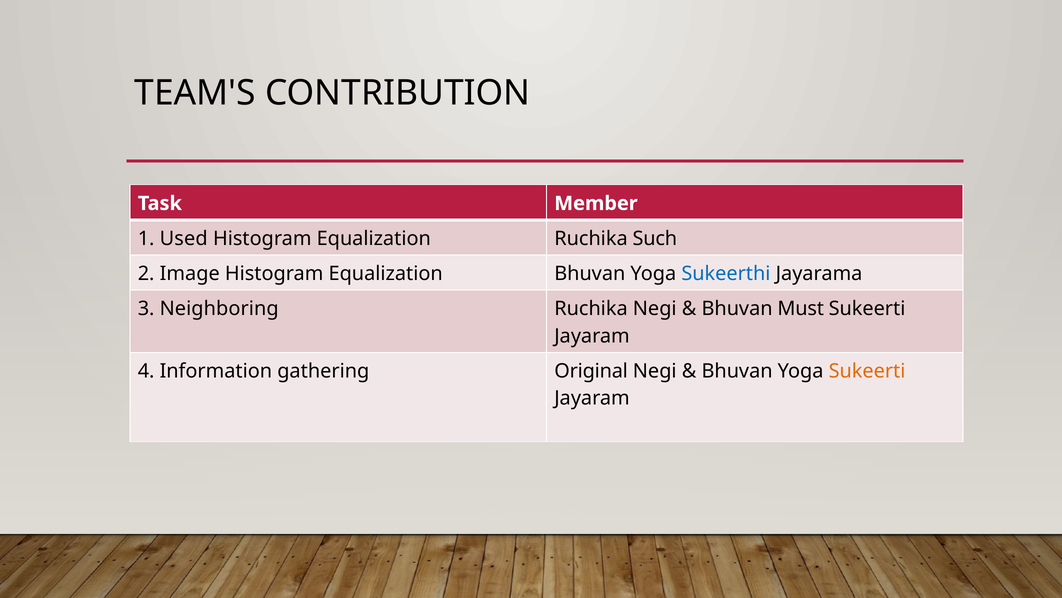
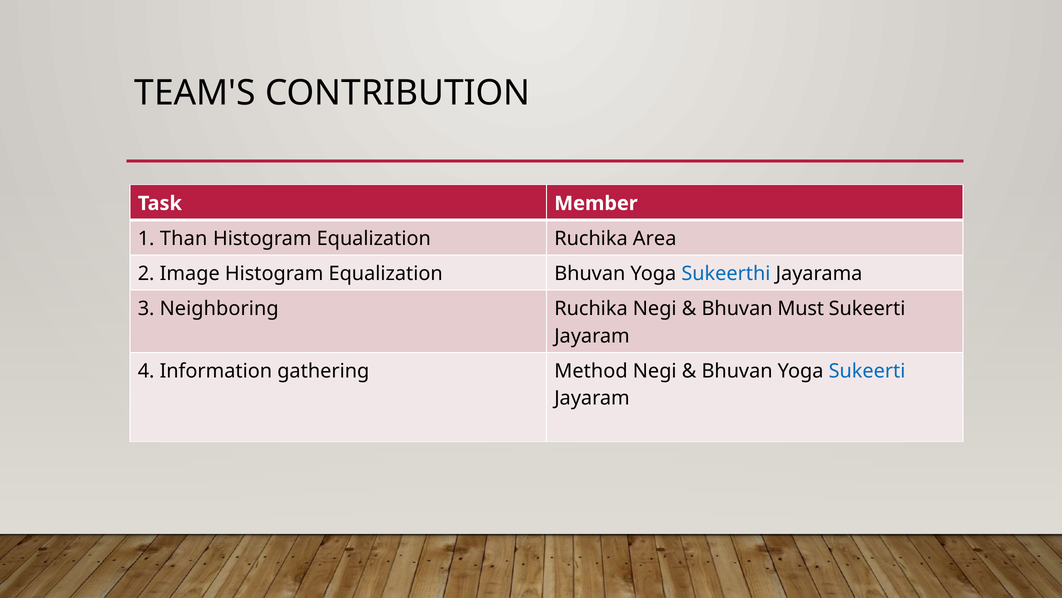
Used: Used -> Than
Such: Such -> Area
Original: Original -> Method
Sukeerti at (867, 371) colour: orange -> blue
